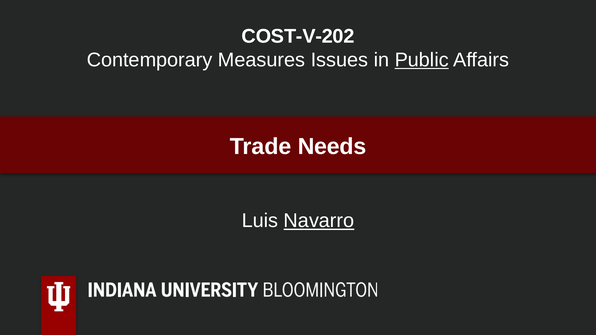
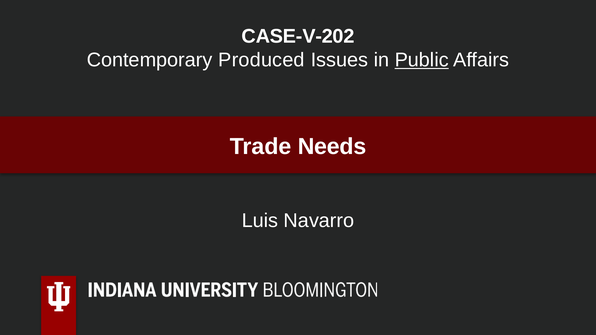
COST-V-202: COST-V-202 -> CASE-V-202
Measures: Measures -> Produced
Navarro underline: present -> none
